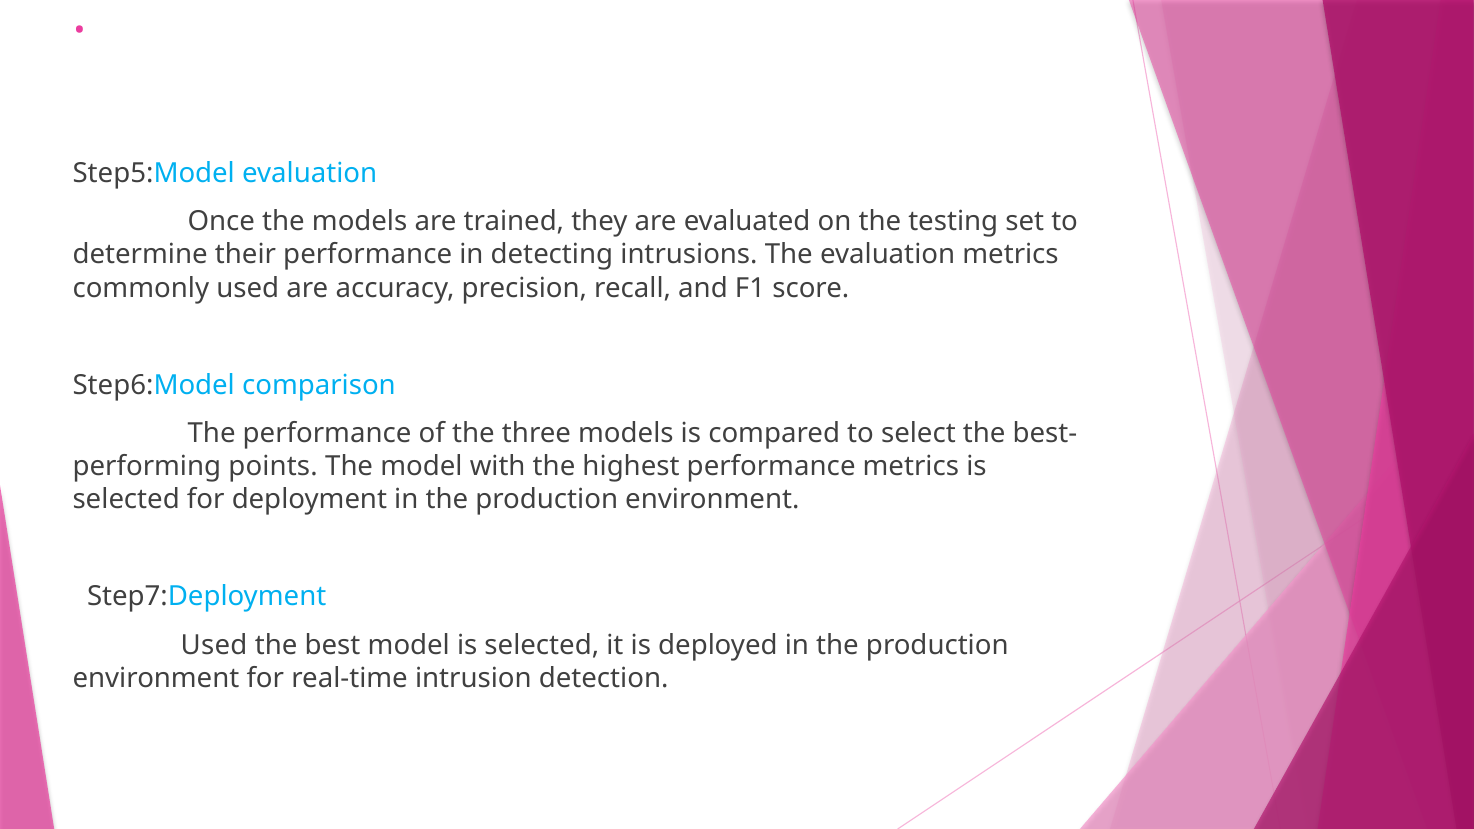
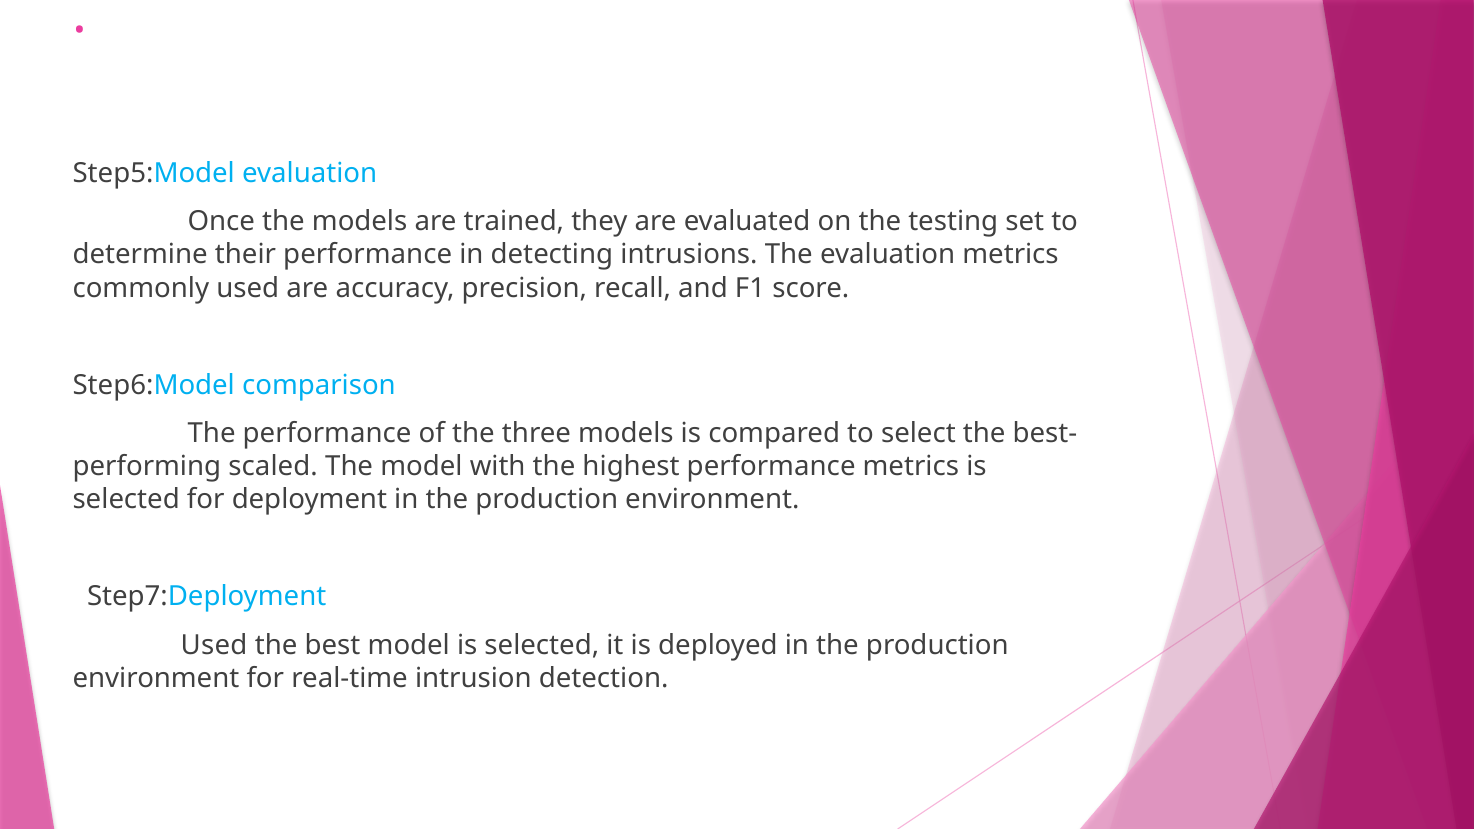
points: points -> scaled
